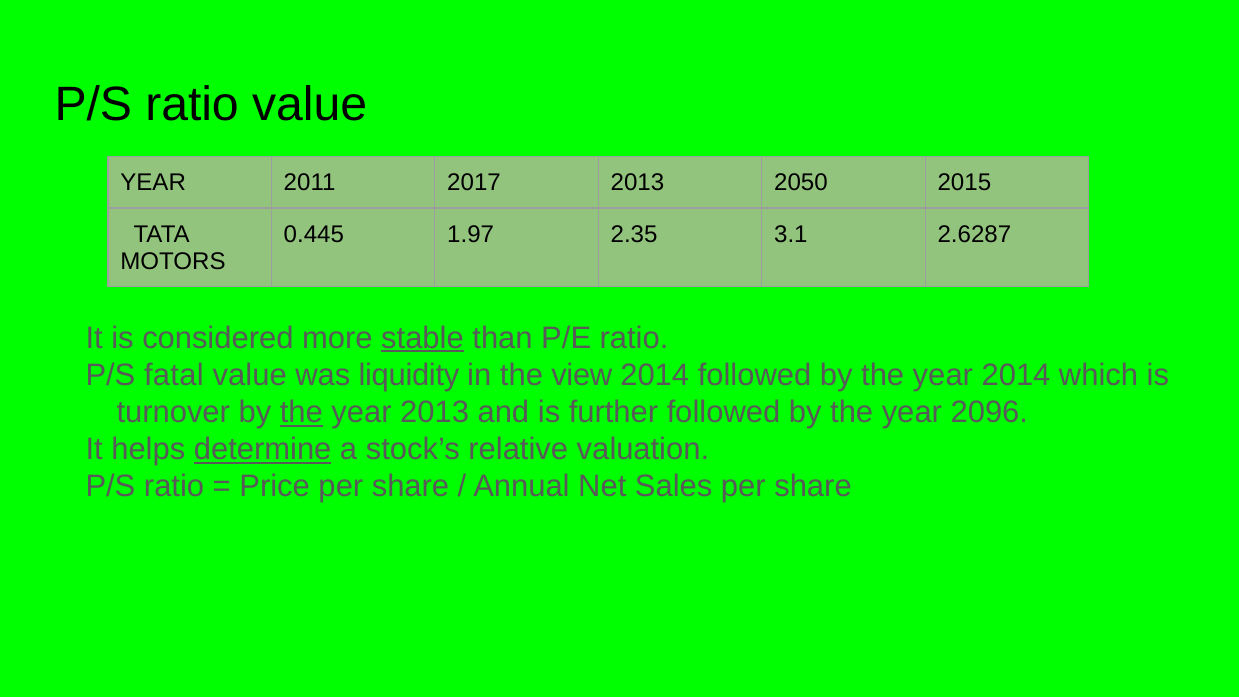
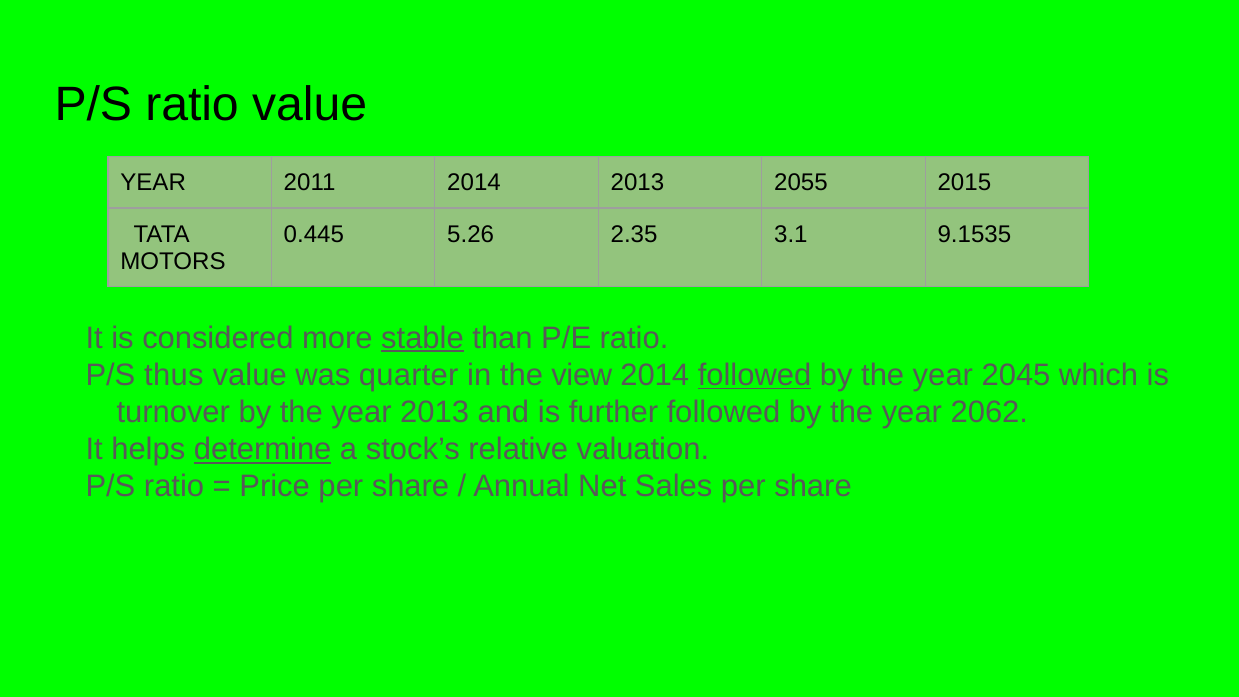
2011 2017: 2017 -> 2014
2050: 2050 -> 2055
1.97: 1.97 -> 5.26
2.6287: 2.6287 -> 9.1535
fatal: fatal -> thus
liquidity: liquidity -> quarter
followed at (755, 375) underline: none -> present
year 2014: 2014 -> 2045
the at (301, 412) underline: present -> none
2096: 2096 -> 2062
